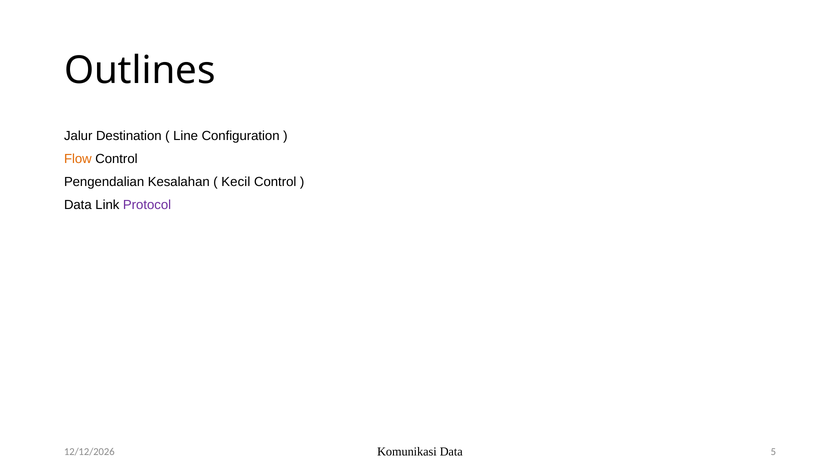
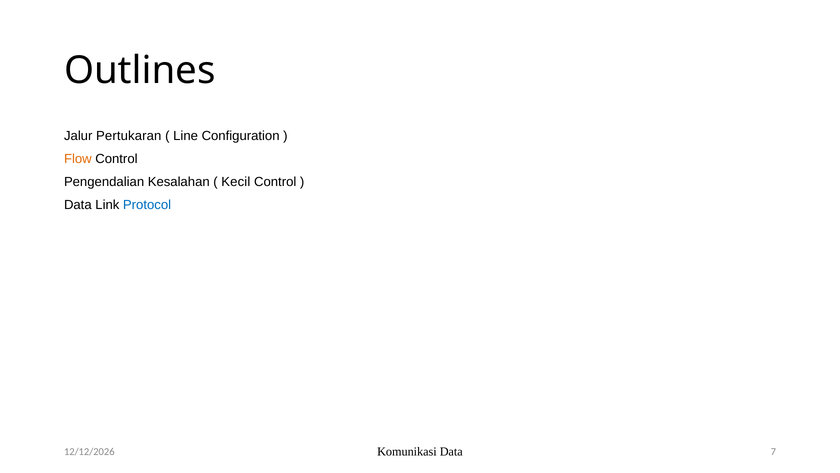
Destination: Destination -> Pertukaran
Protocol colour: purple -> blue
5: 5 -> 7
